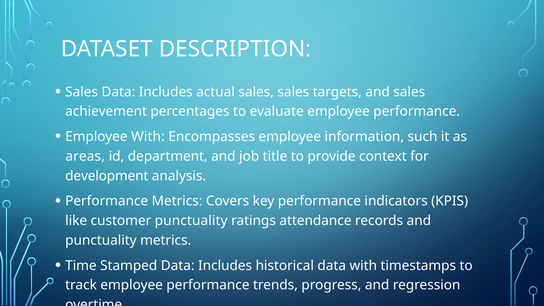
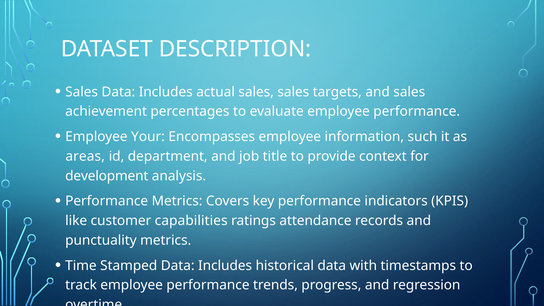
Employee With: With -> Your
customer punctuality: punctuality -> capabilities
